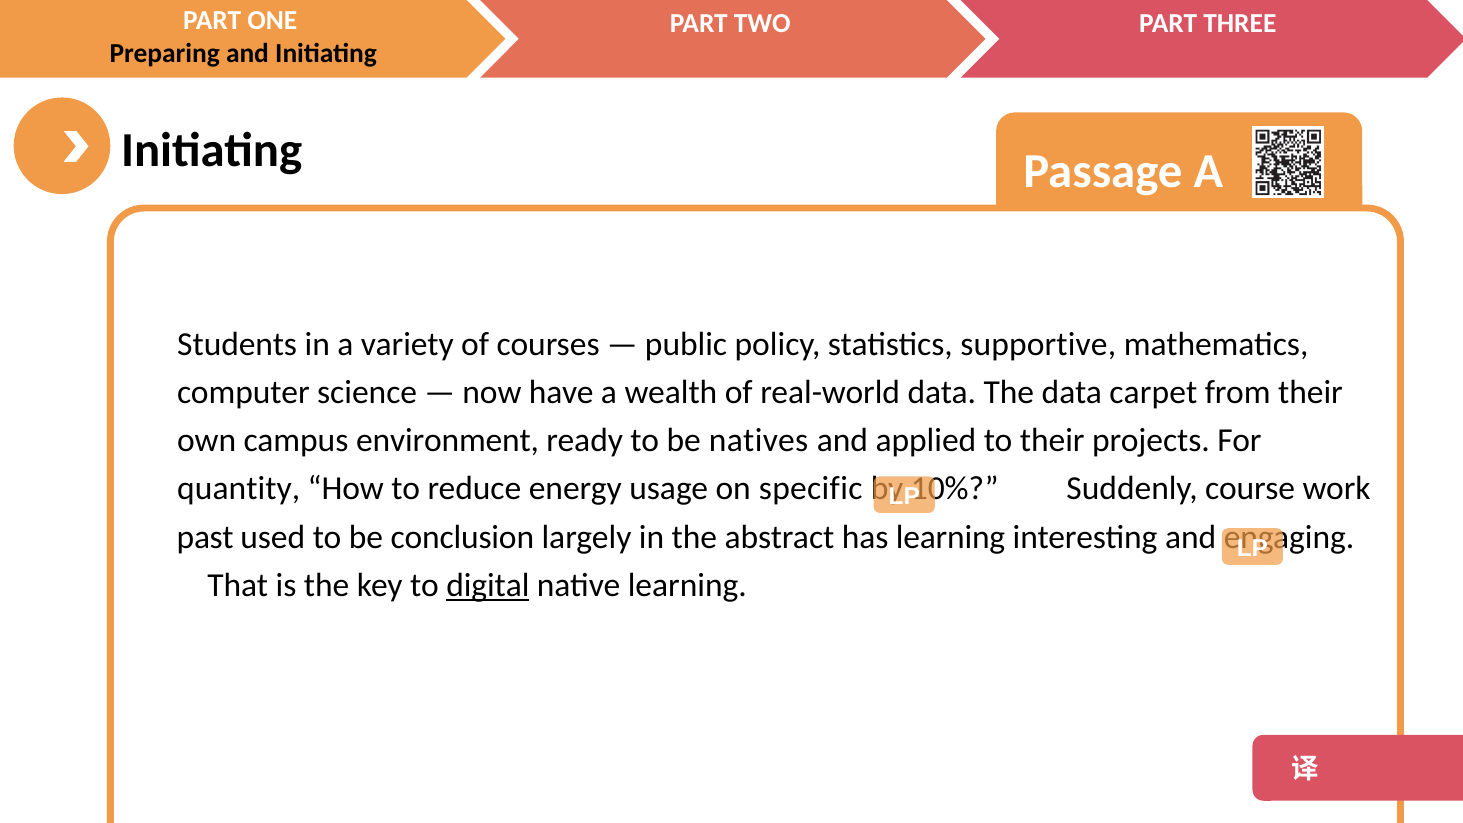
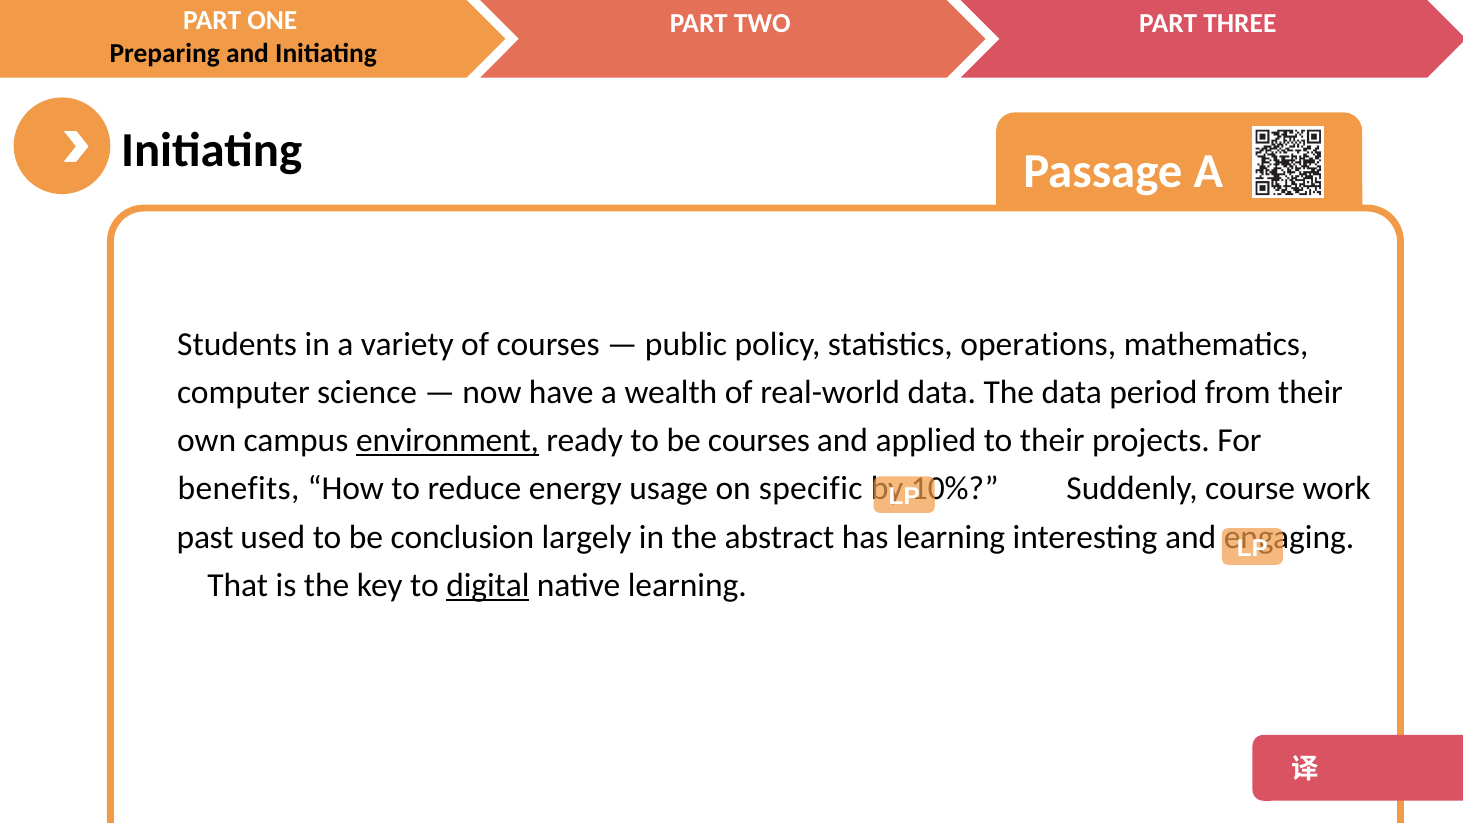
supportive: supportive -> operations
carpet: carpet -> period
environment underline: none -> present
be natives: natives -> courses
quantity: quantity -> benefits
